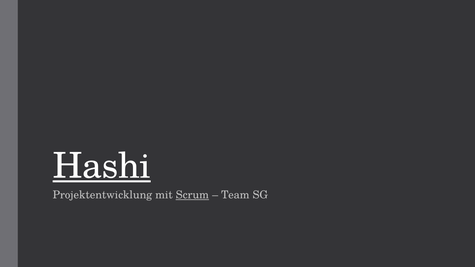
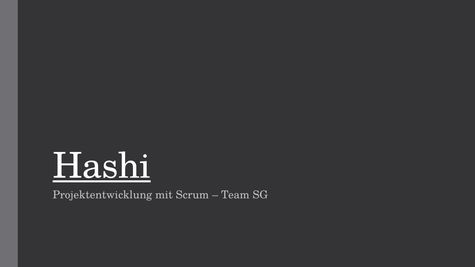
Scrum underline: present -> none
